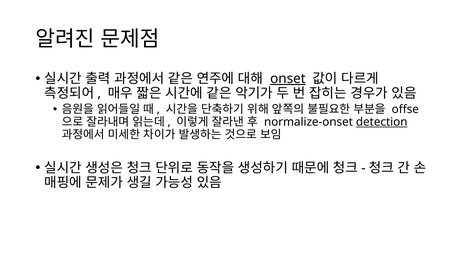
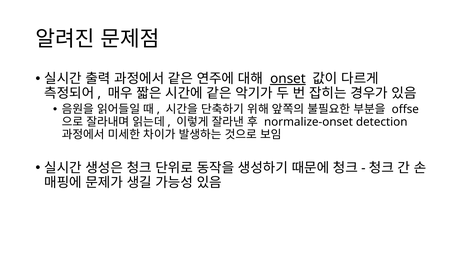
detection underline: present -> none
